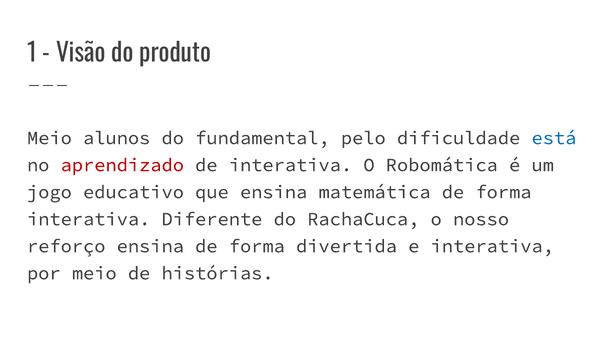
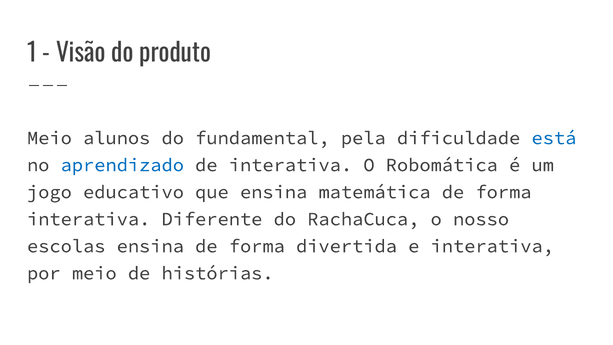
pelo: pelo -> pela
aprendizado colour: red -> blue
reforço: reforço -> escolas
